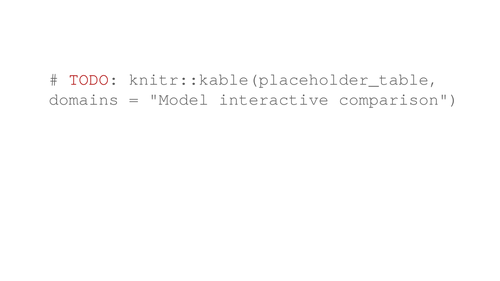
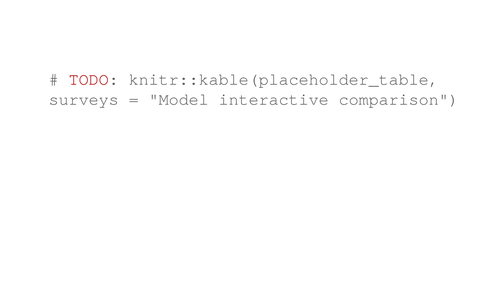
domains: domains -> surveys
